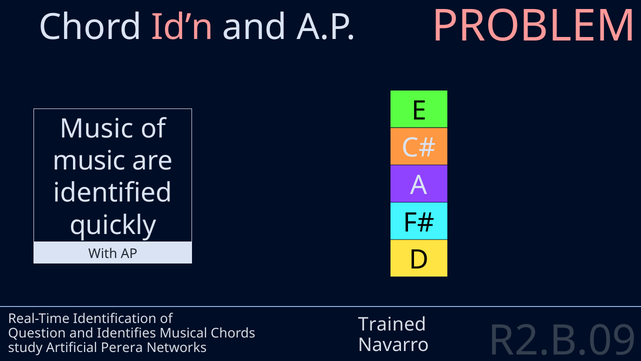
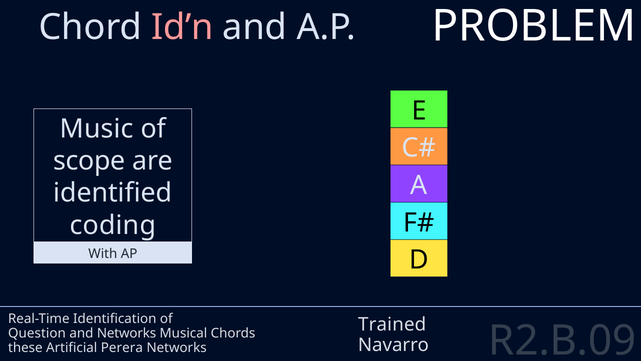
PROBLEM colour: pink -> white
music at (89, 161): music -> scope
quickly: quickly -> coding
and Identifies: Identifies -> Networks
study: study -> these
